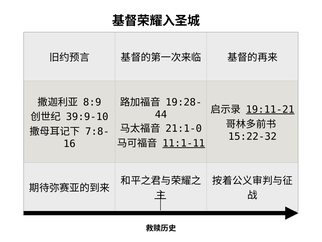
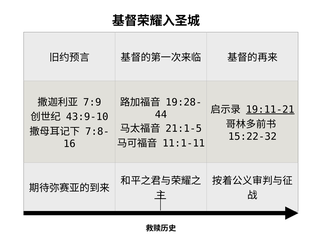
8:9: 8:9 -> 7:9
39:9-10: 39:9-10 -> 43:9-10
21:1-0: 21:1-0 -> 21:1-5
11:1-11 underline: present -> none
